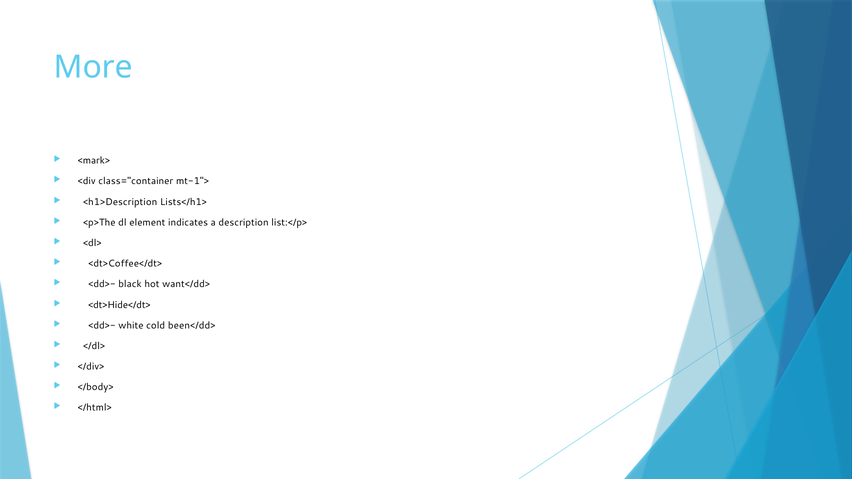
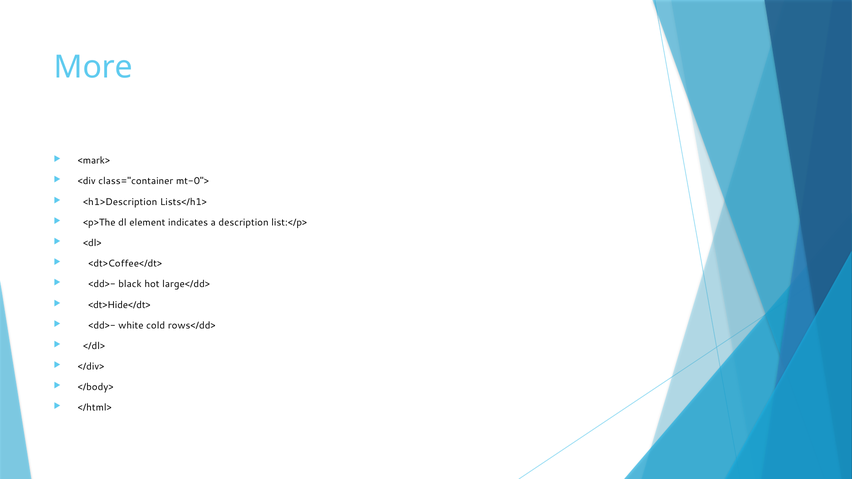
mt-1">: mt-1"> -> mt-0">
want</dd>: want</dd> -> large</dd>
been</dd>: been</dd> -> rows</dd>
